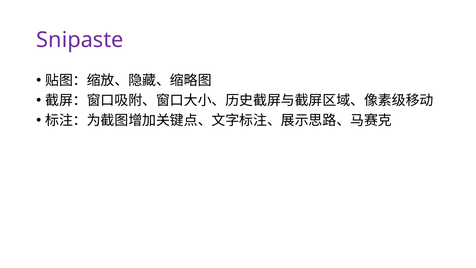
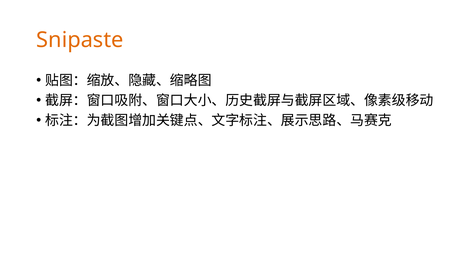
Snipaste colour: purple -> orange
